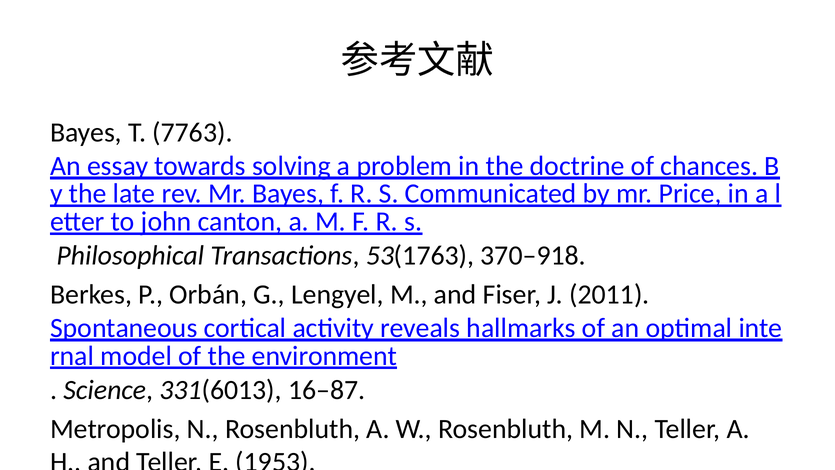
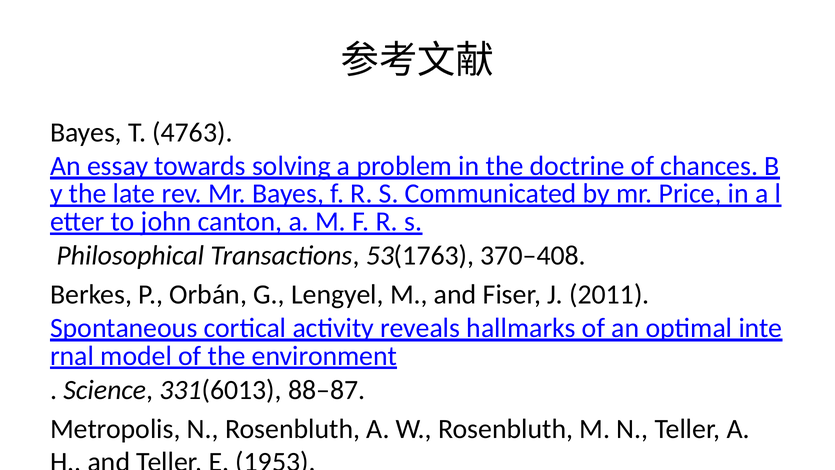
7763: 7763 -> 4763
370–918: 370–918 -> 370–408
16–87: 16–87 -> 88–87
